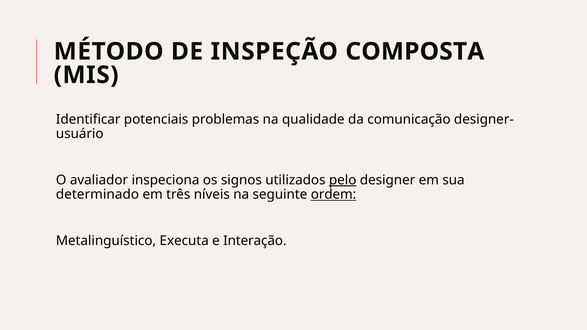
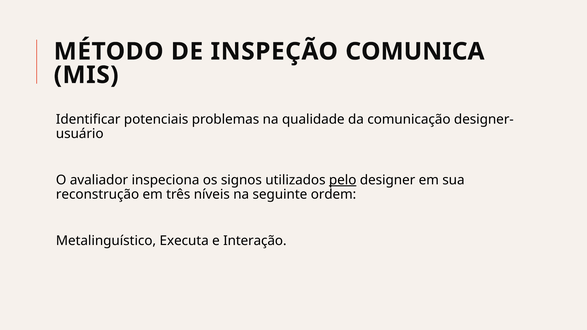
COMPOSTA: COMPOSTA -> COMUNICA
determinado: determinado -> reconstrução
ordem underline: present -> none
